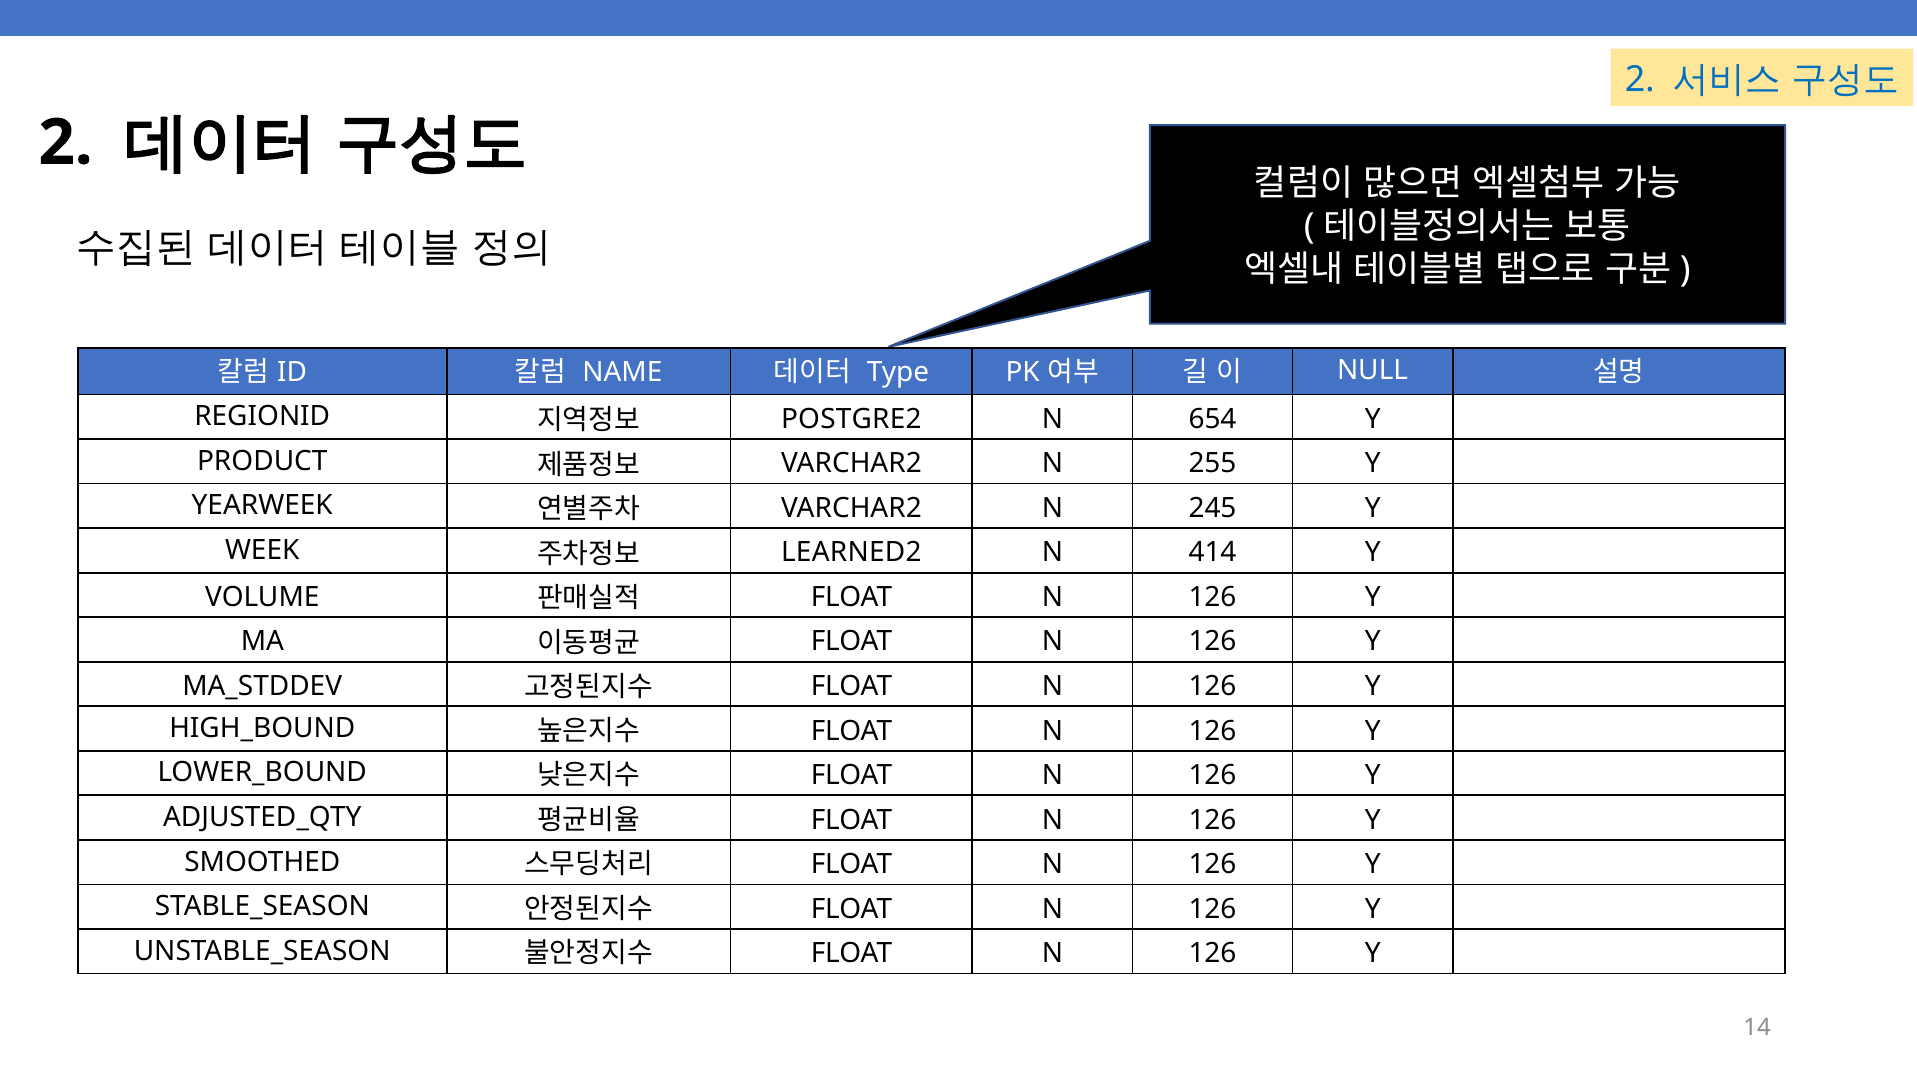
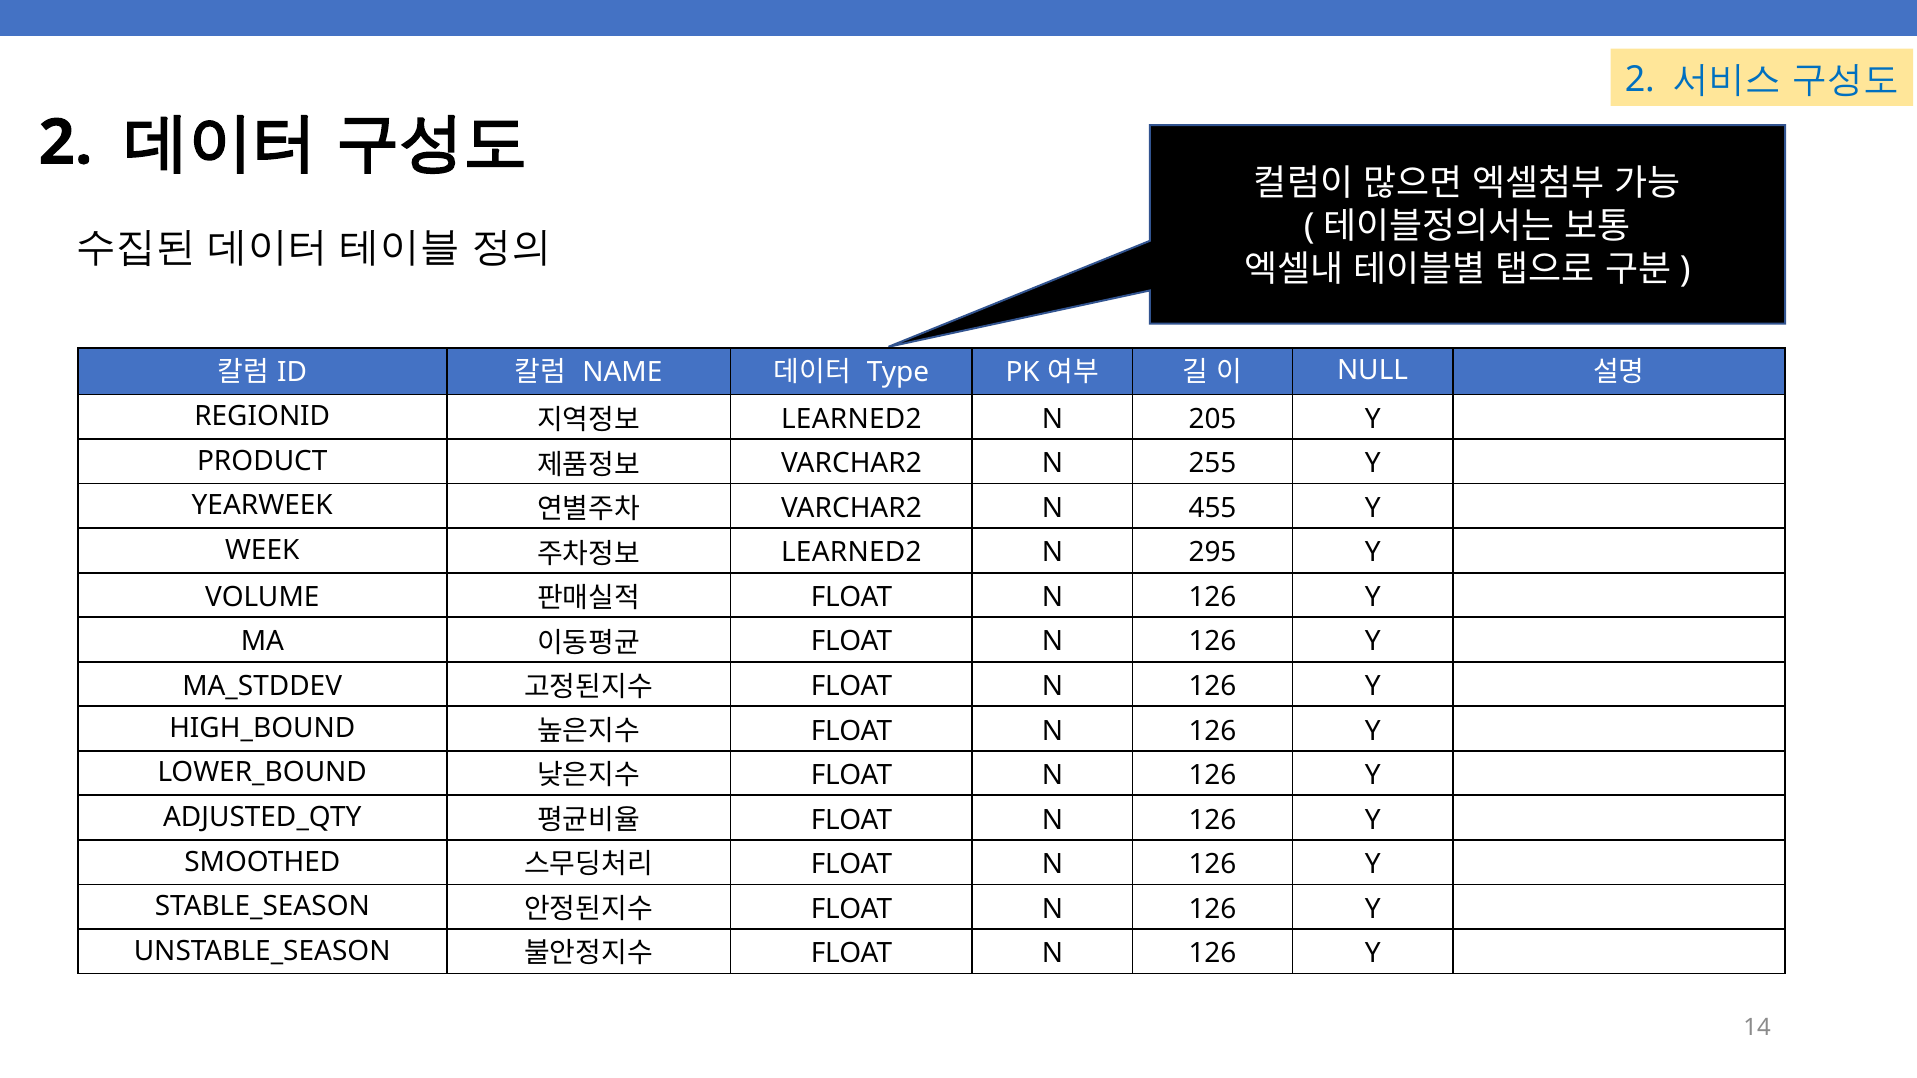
POSTGRE2 at (851, 419): POSTGRE2 -> LEARNED2
654: 654 -> 205
245: 245 -> 455
414: 414 -> 295
